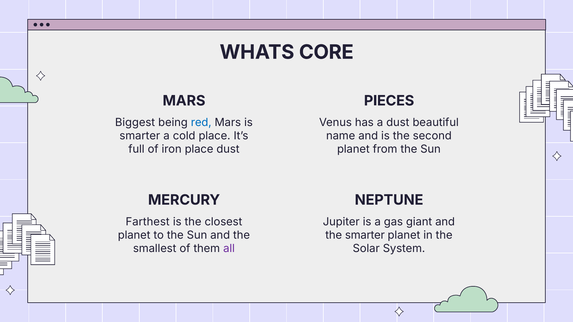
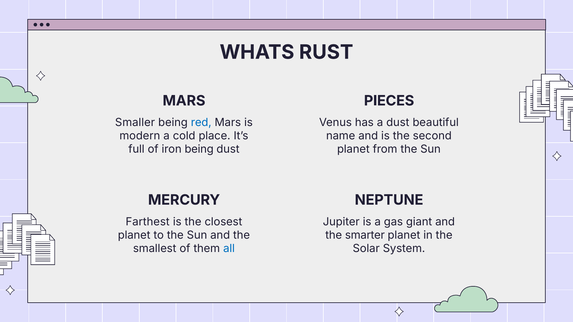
CORE: CORE -> RUST
Biggest: Biggest -> Smaller
smarter at (140, 136): smarter -> modern
iron place: place -> being
all colour: purple -> blue
